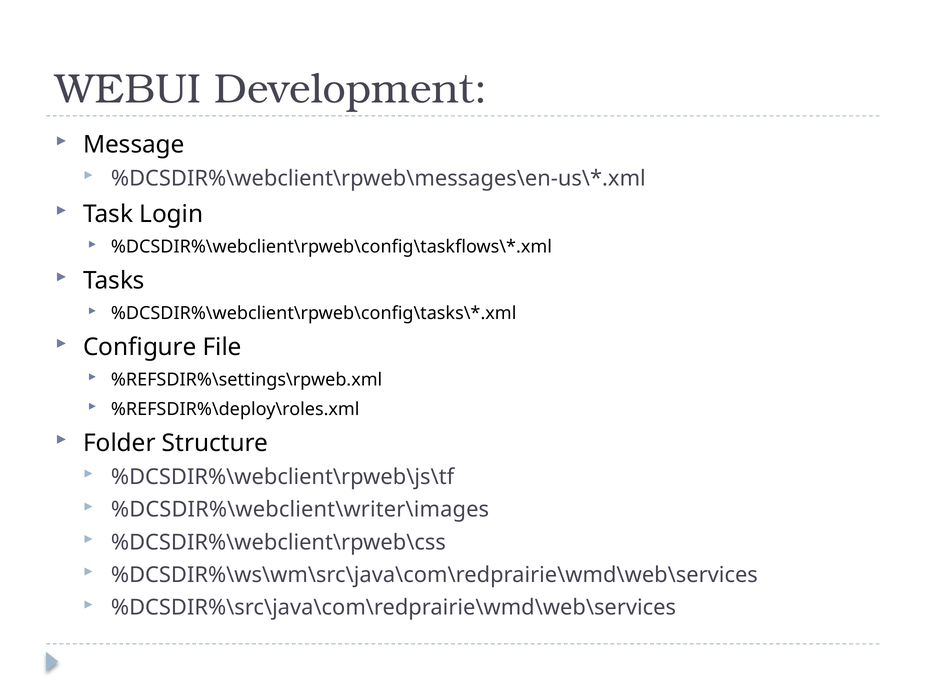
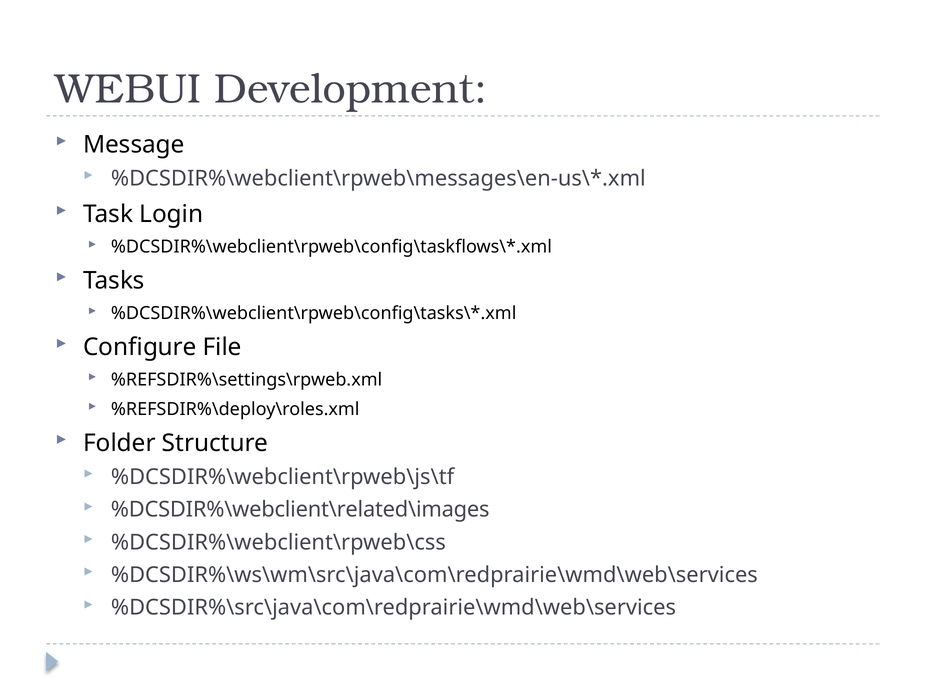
%DCSDIR%\webclient\writer\images: %DCSDIR%\webclient\writer\images -> %DCSDIR%\webclient\related\images
